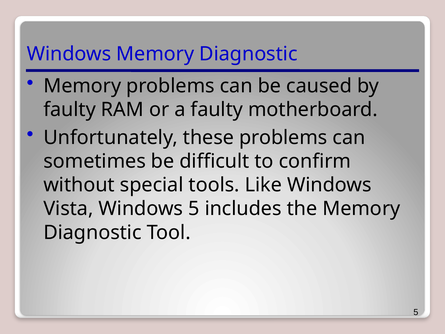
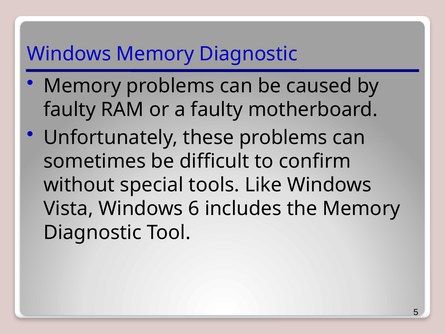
Windows 5: 5 -> 6
